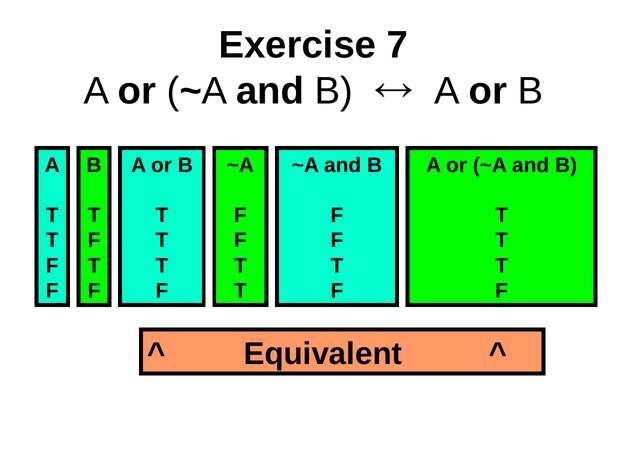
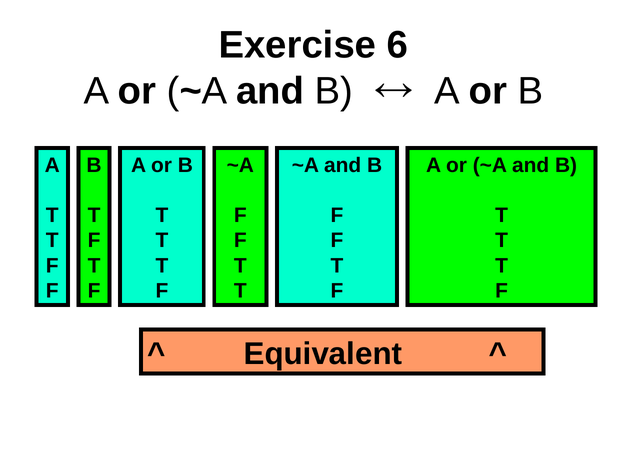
7: 7 -> 6
